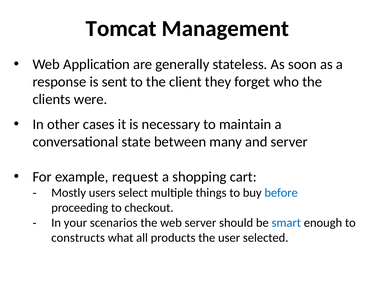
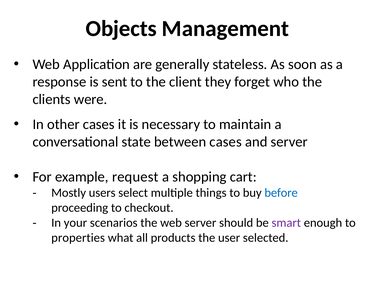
Tomcat: Tomcat -> Objects
between many: many -> cases
smart colour: blue -> purple
constructs: constructs -> properties
